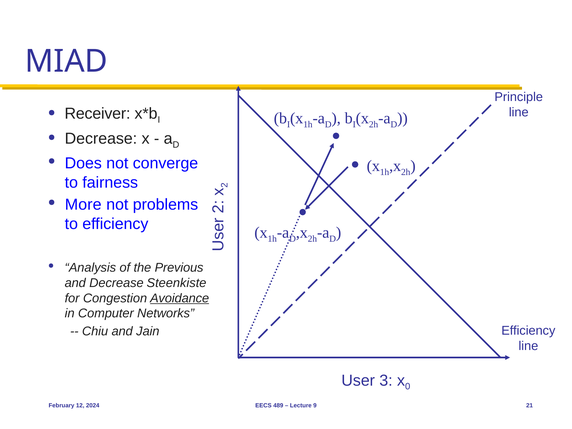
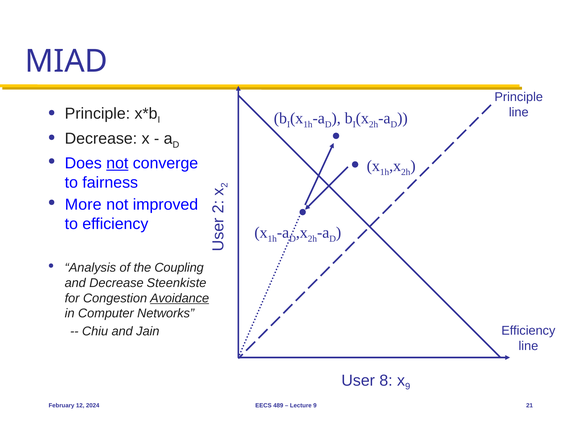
Receiver at (98, 114): Receiver -> Principle
not at (117, 163) underline: none -> present
problems: problems -> improved
Previous: Previous -> Coupling
3: 3 -> 8
x 0: 0 -> 9
